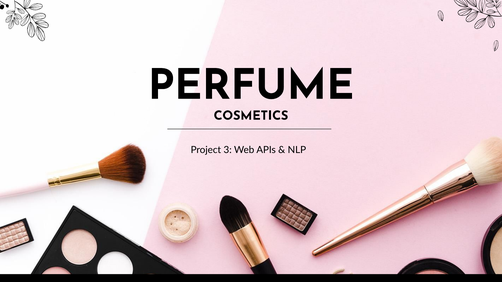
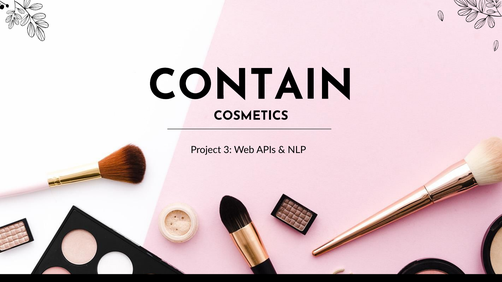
PERFUME: PERFUME -> CONTAIN
